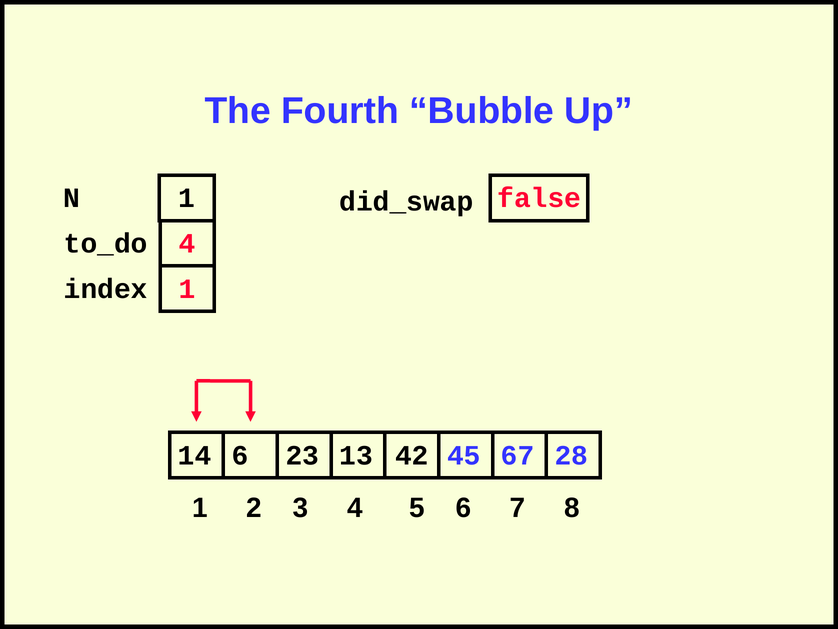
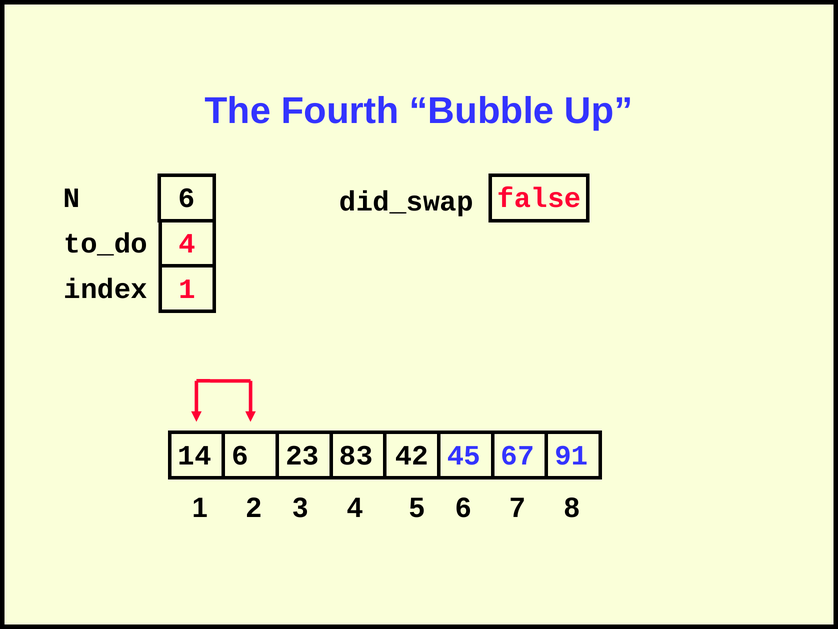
N 1: 1 -> 6
13: 13 -> 83
28: 28 -> 91
